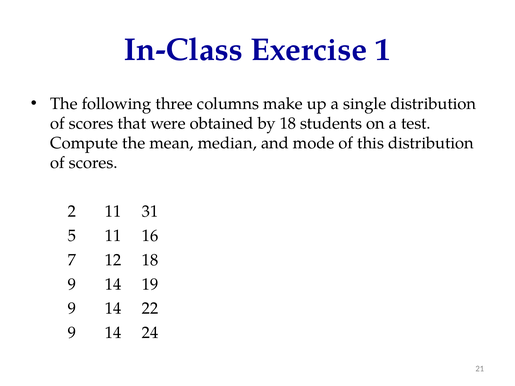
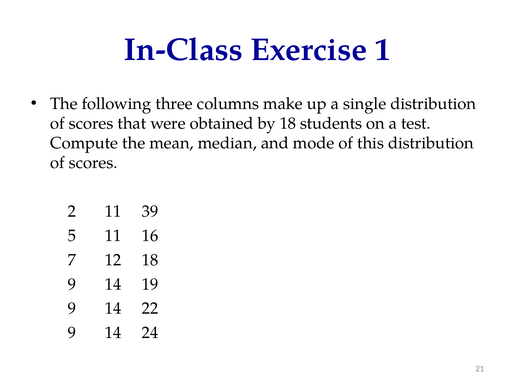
31: 31 -> 39
